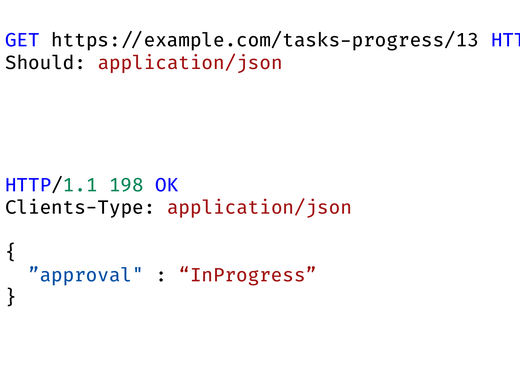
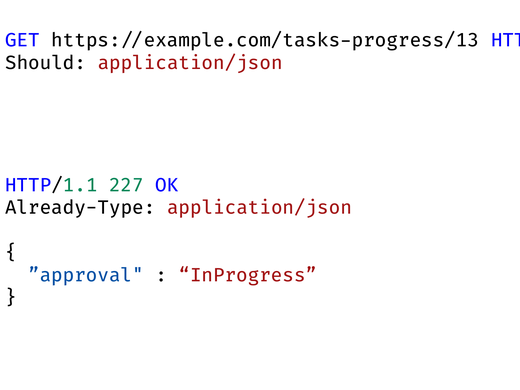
198: 198 -> 227
Clients-Type: Clients-Type -> Already-Type
